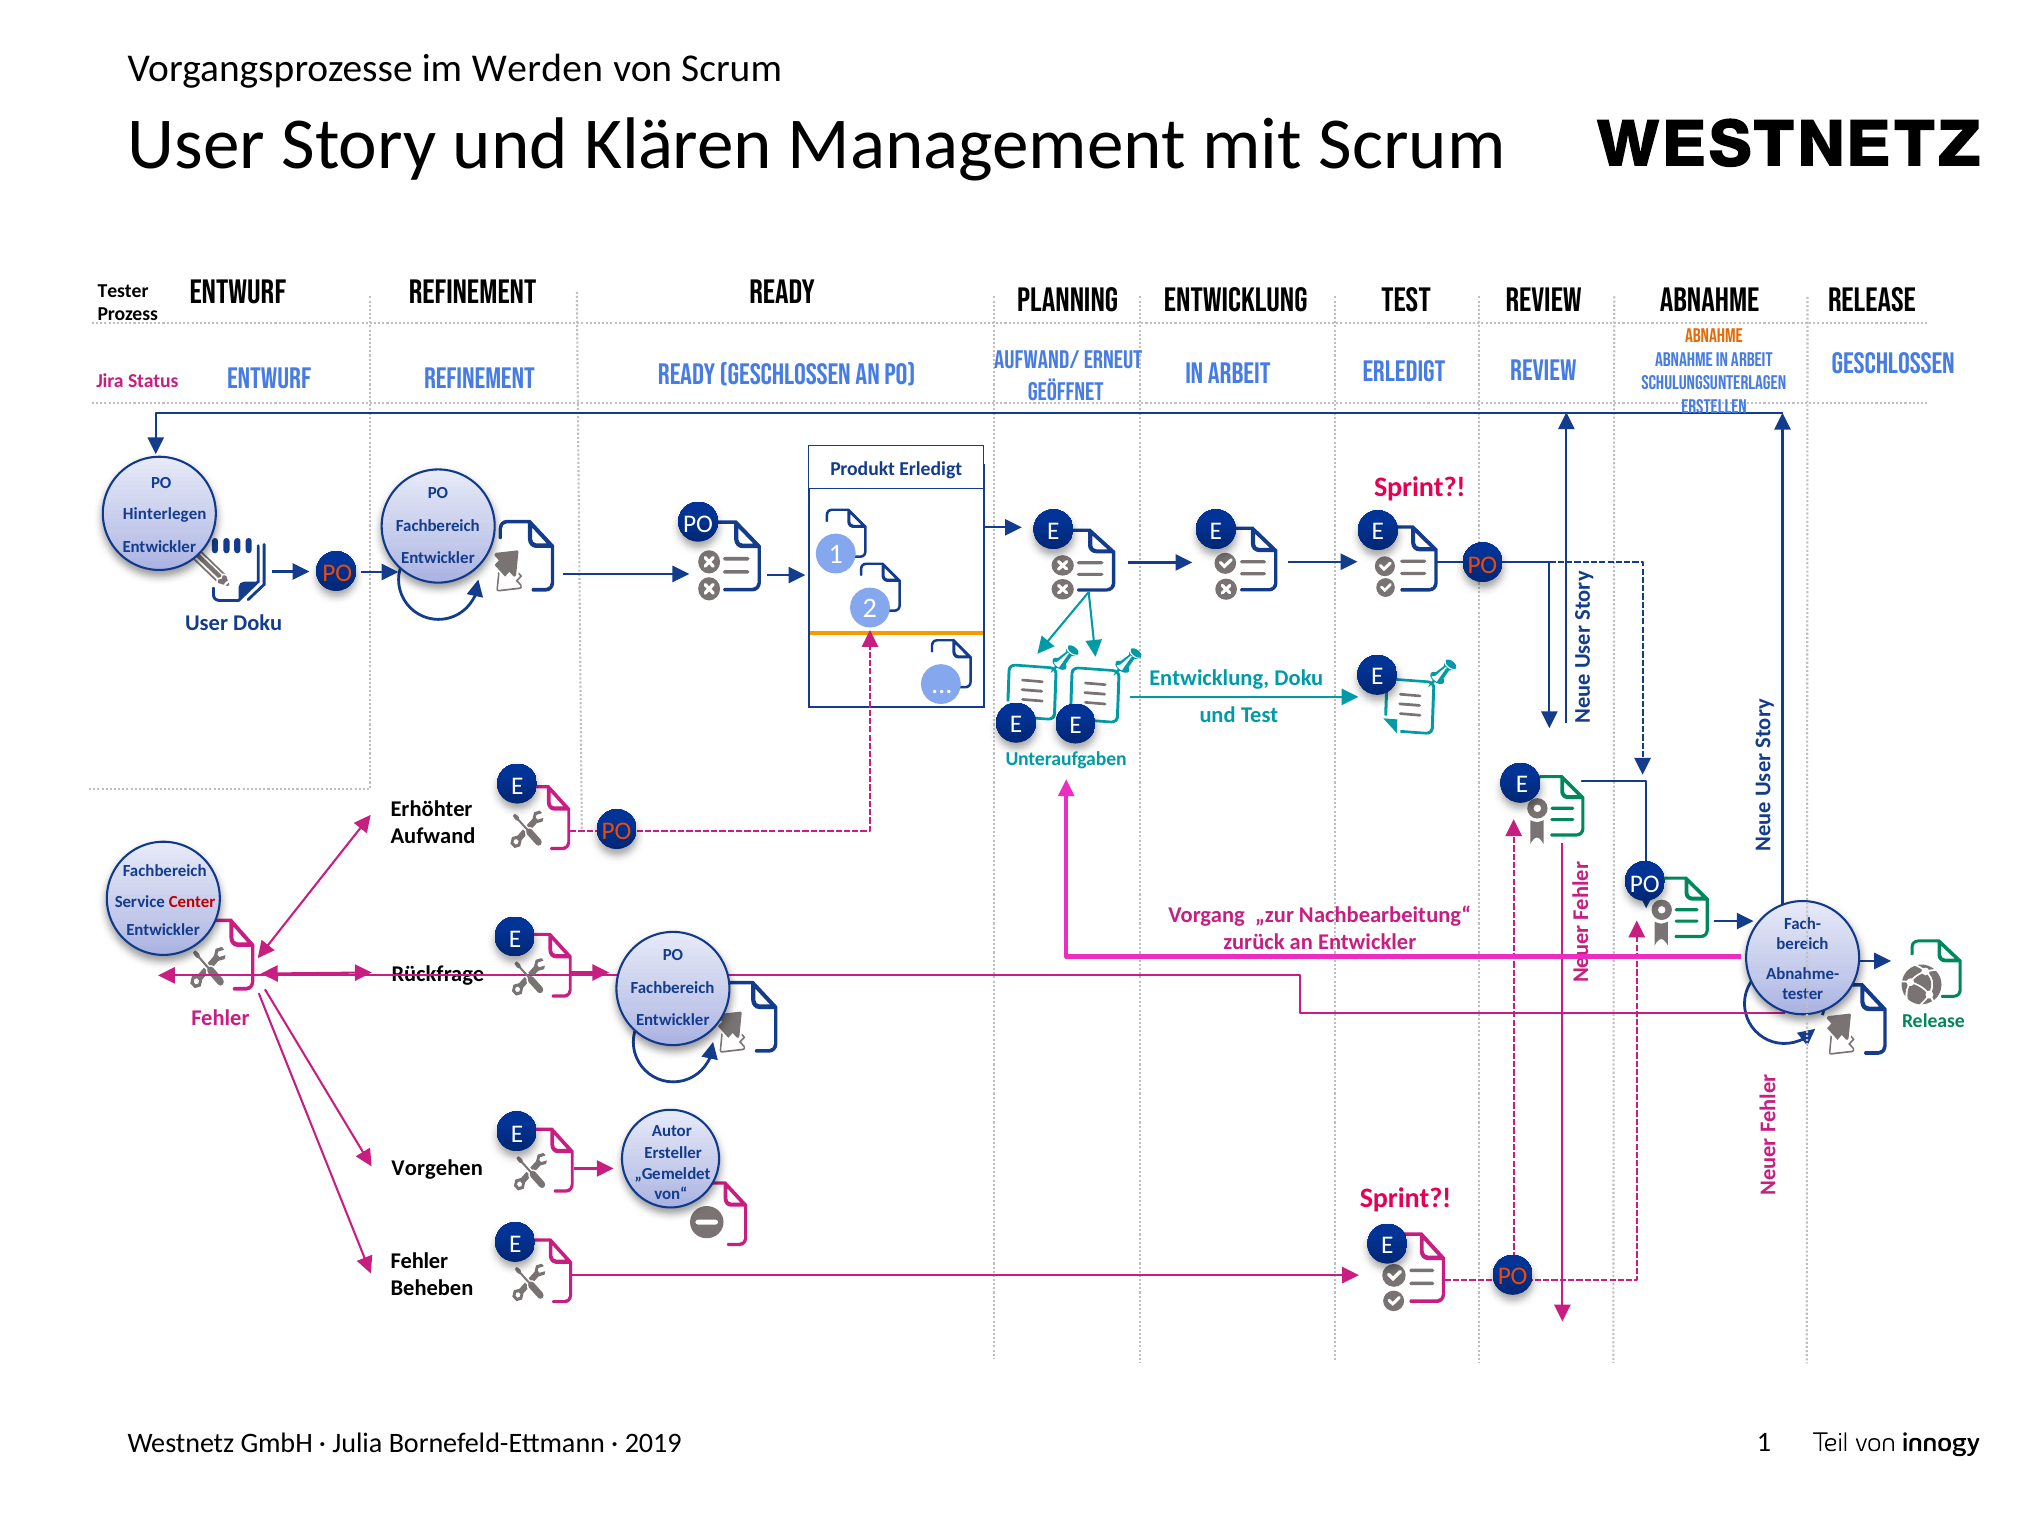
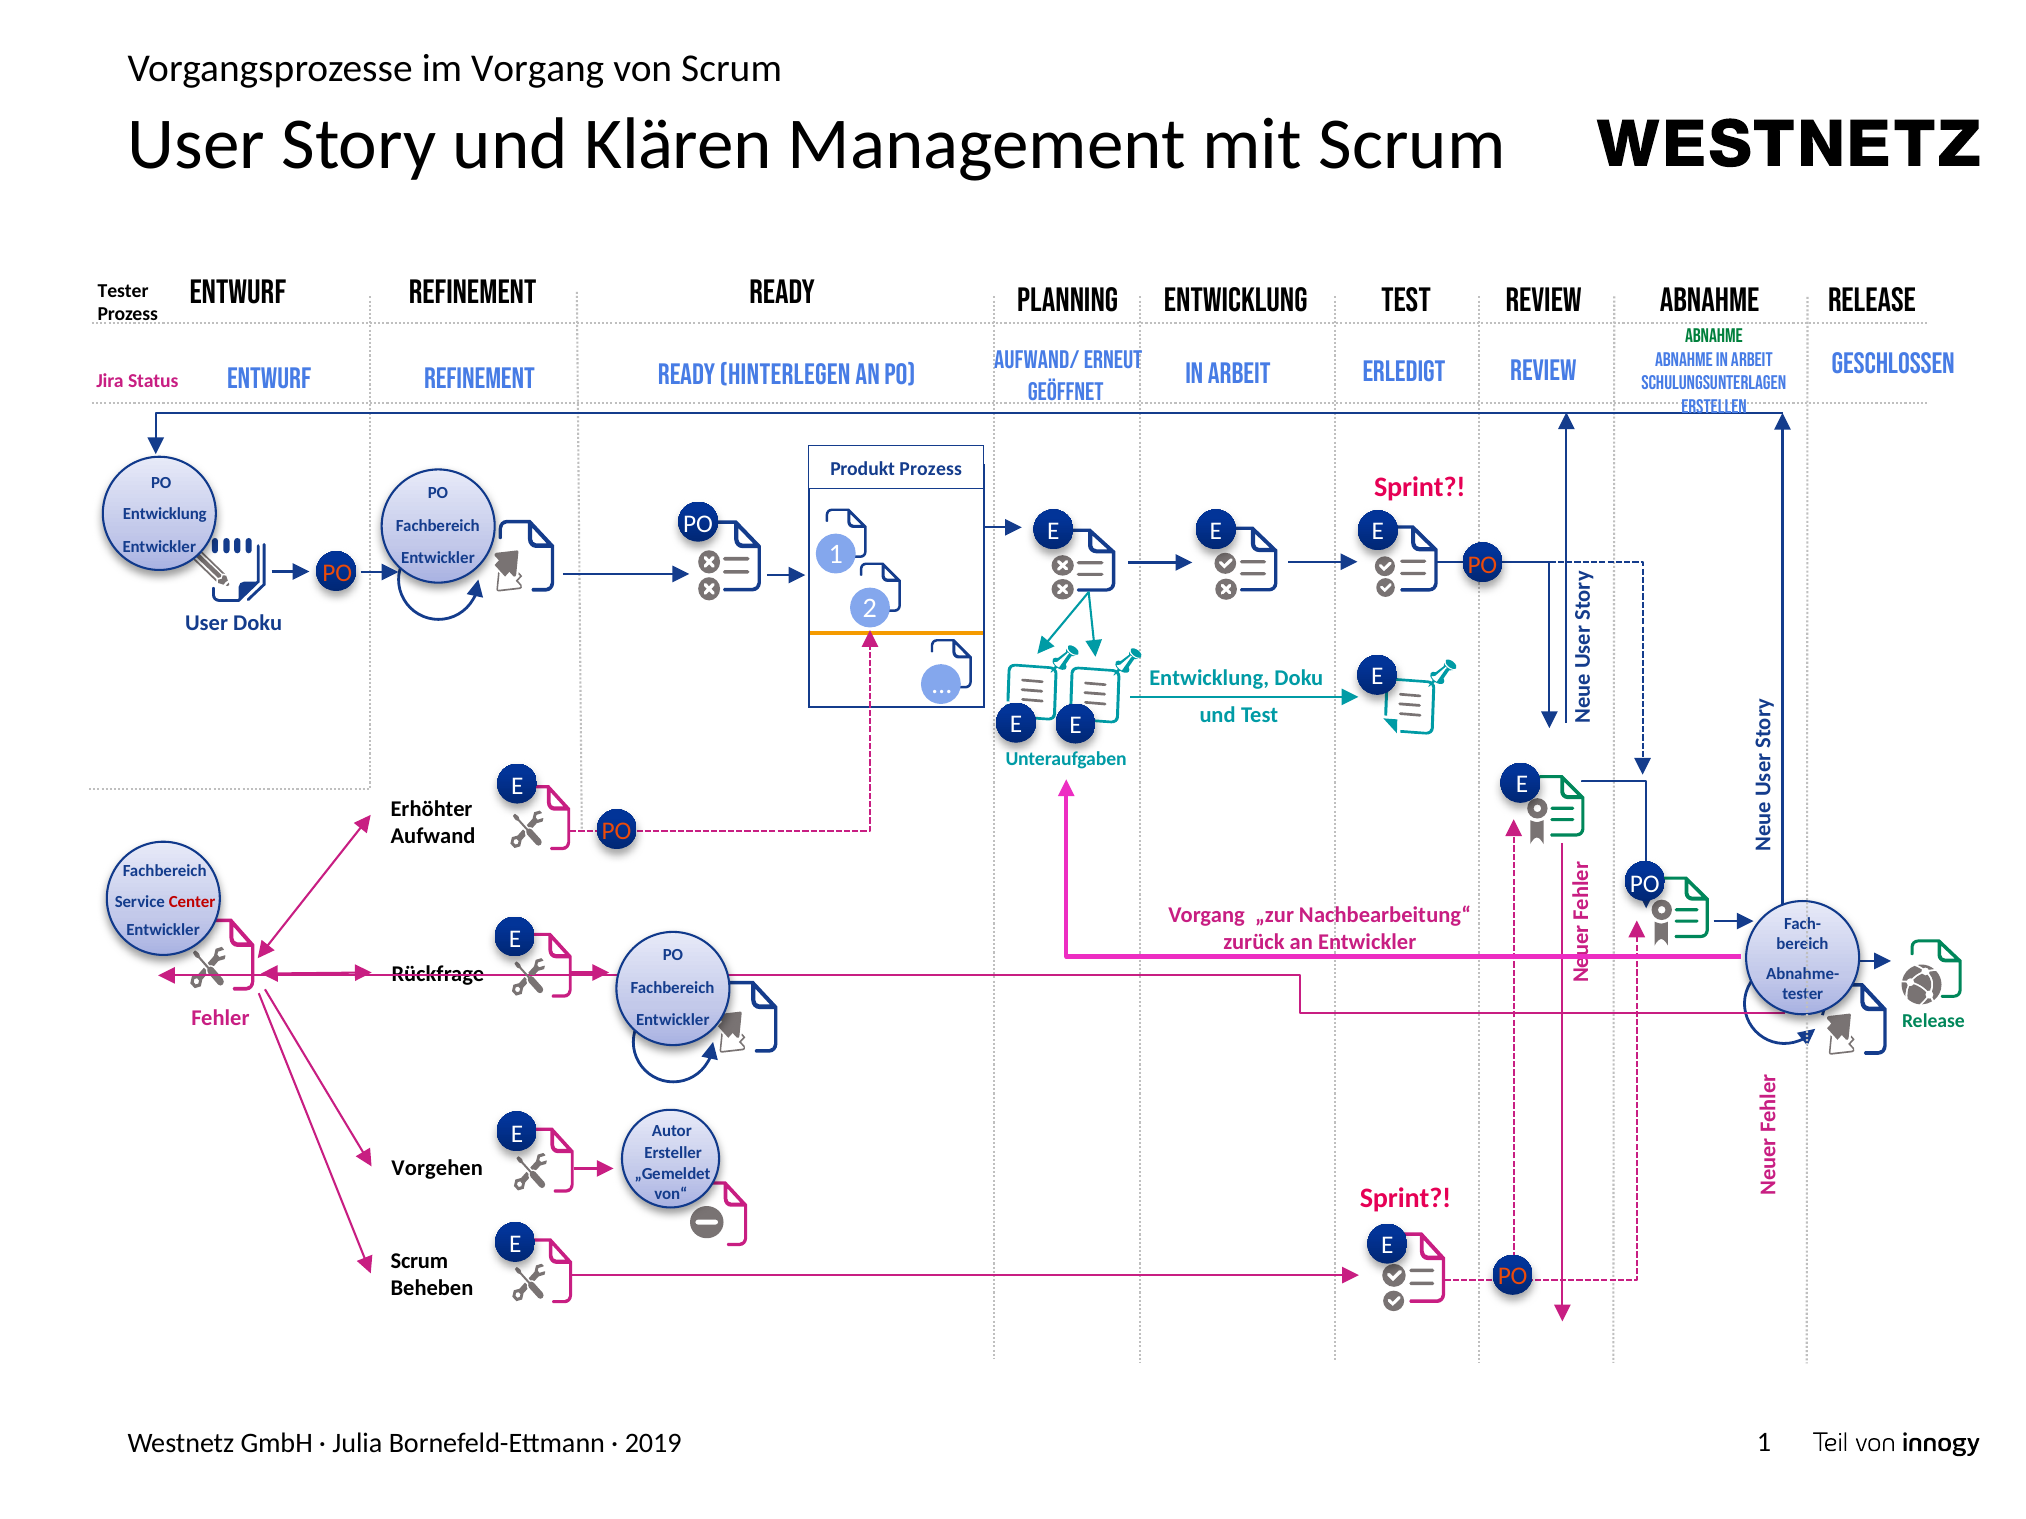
im Werden: Werden -> Vorgang
Abnahme at (1714, 336) colour: orange -> green
Ready geschlossen: geschlossen -> hinterlegen
Produkt Erledigt: Erledigt -> Prozess
Hinterlegen at (165, 514): Hinterlegen -> Entwicklung
Fehler at (419, 1262): Fehler -> Scrum
